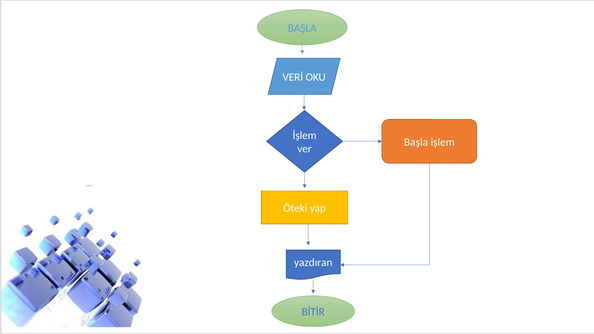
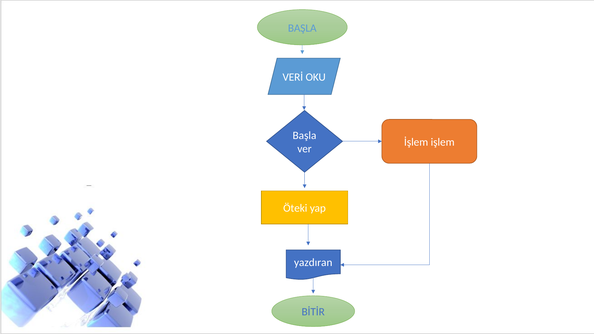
İşlem at (305, 135): İşlem -> Başla
Başla at (416, 142): Başla -> İşlem
